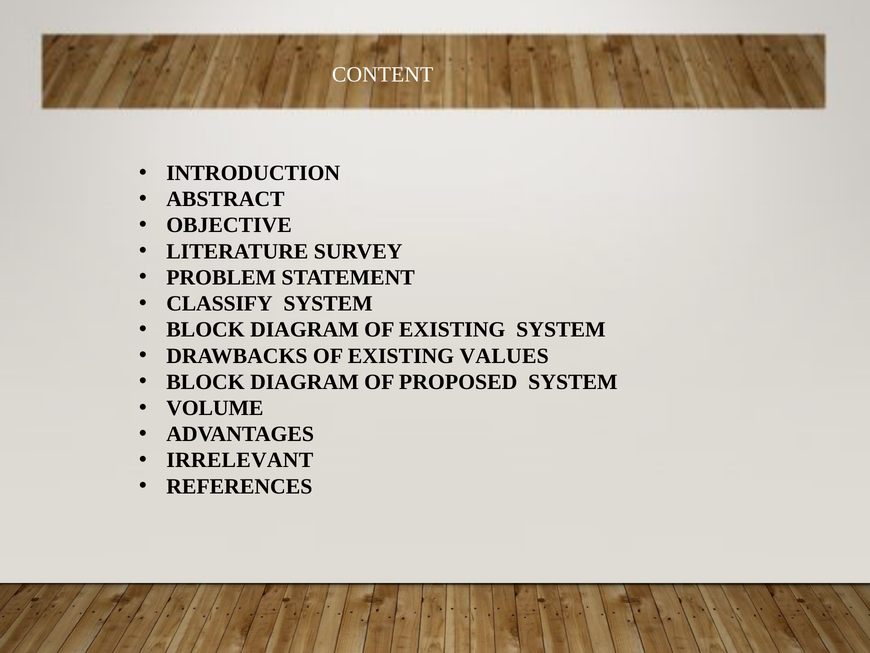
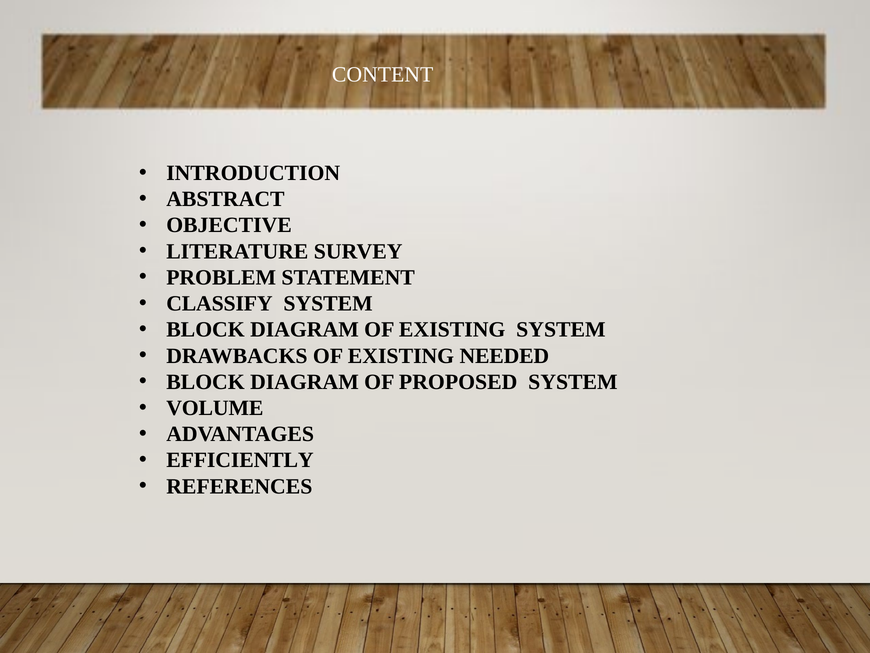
VALUES: VALUES -> NEEDED
IRRELEVANT: IRRELEVANT -> EFFICIENTLY
